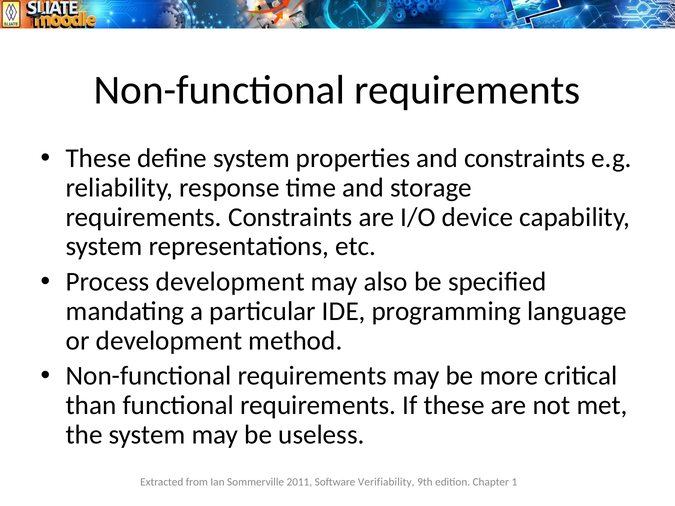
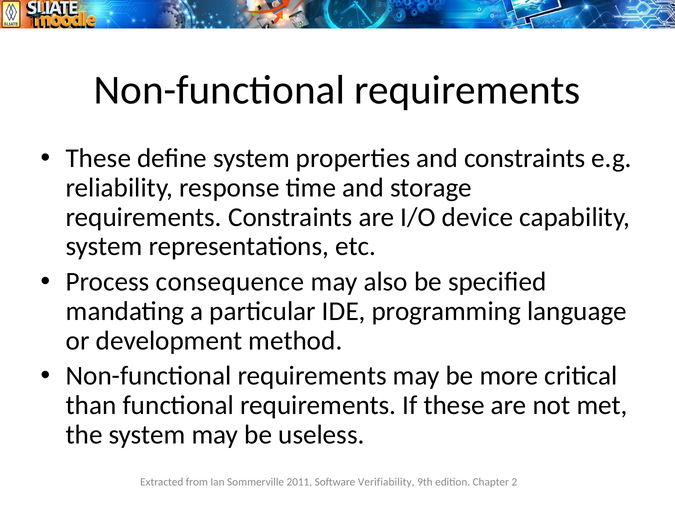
Process development: development -> consequence
1: 1 -> 2
